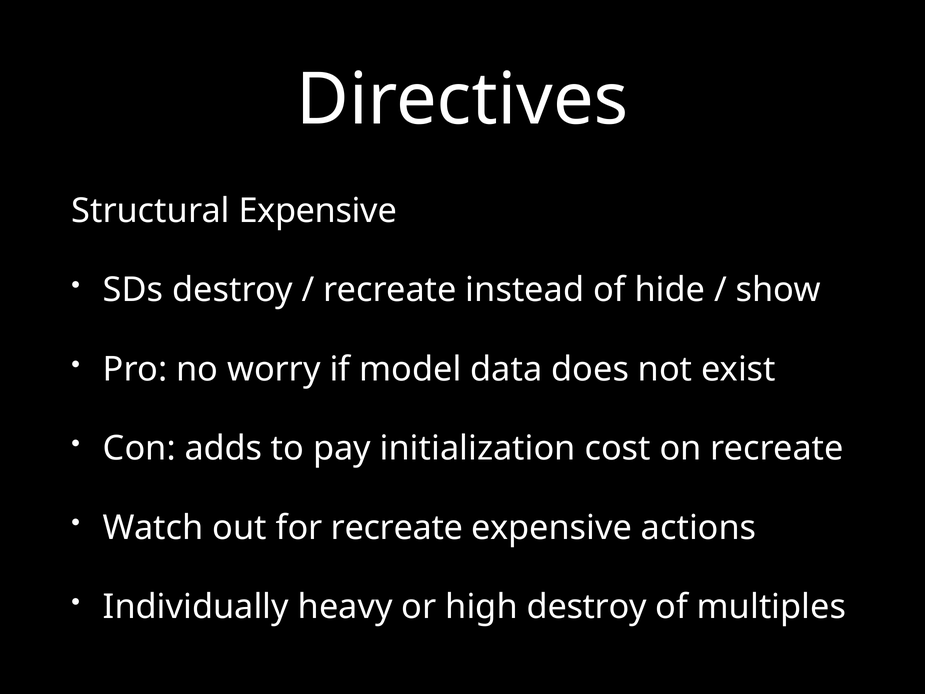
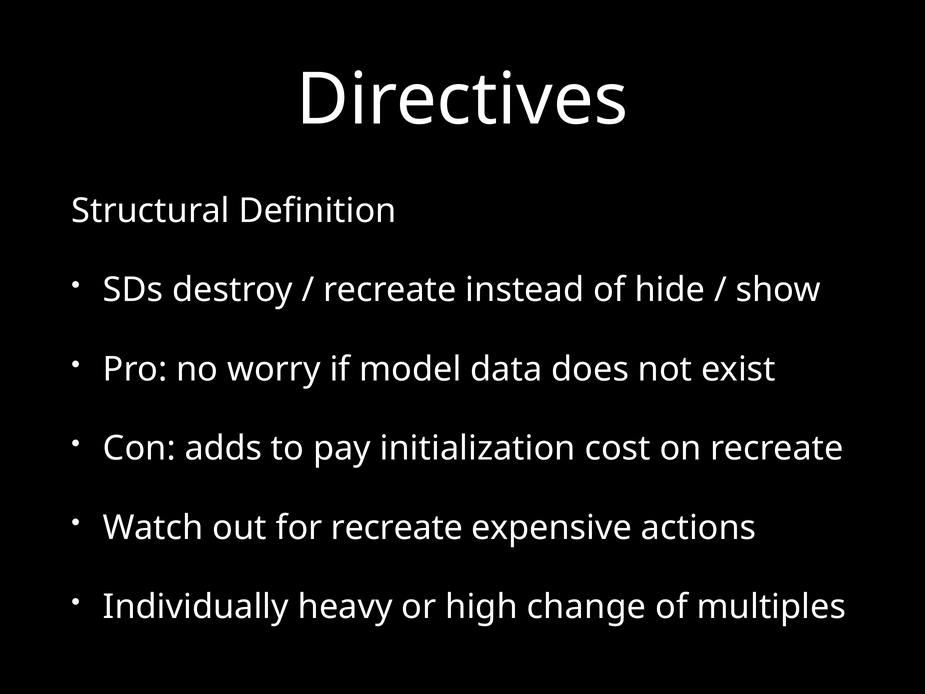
Structural Expensive: Expensive -> Definition
high destroy: destroy -> change
